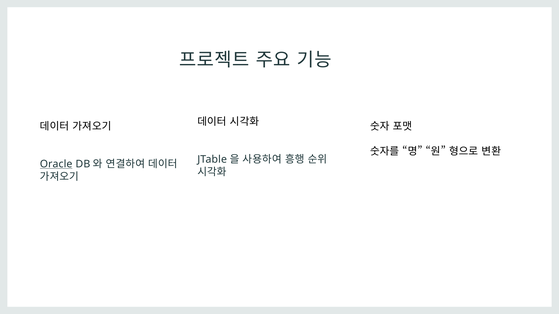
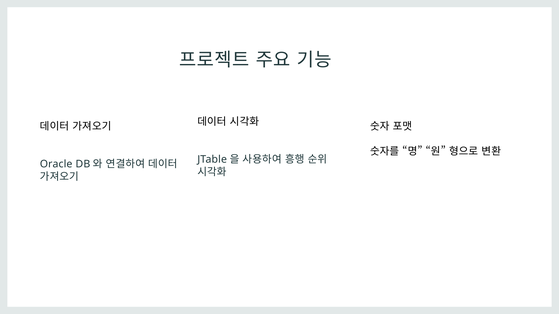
Oracle underline: present -> none
